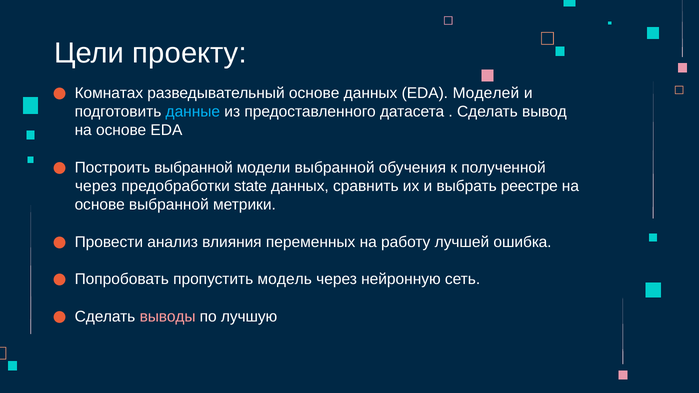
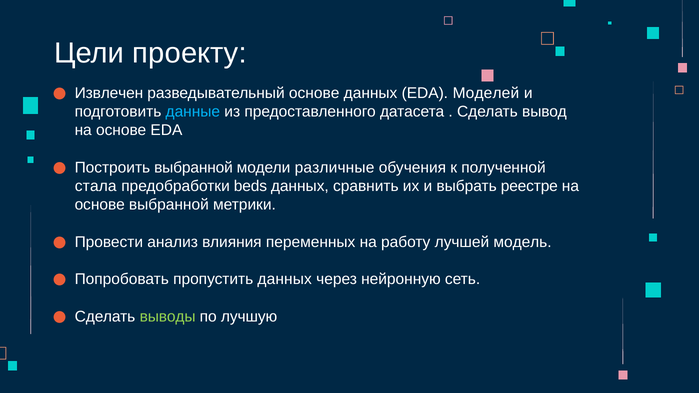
Комнатах: Комнатах -> Извлечен
модели выбранной: выбранной -> различные
через at (96, 186): через -> стала
state: state -> beds
ошибка: ошибка -> модель
пропустить модель: модель -> данных
выводы colour: pink -> light green
